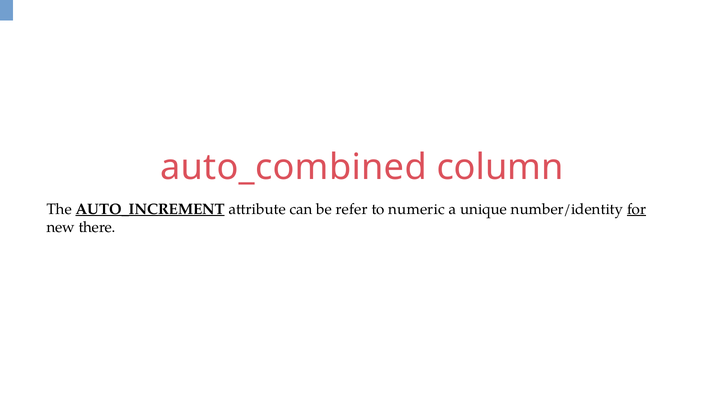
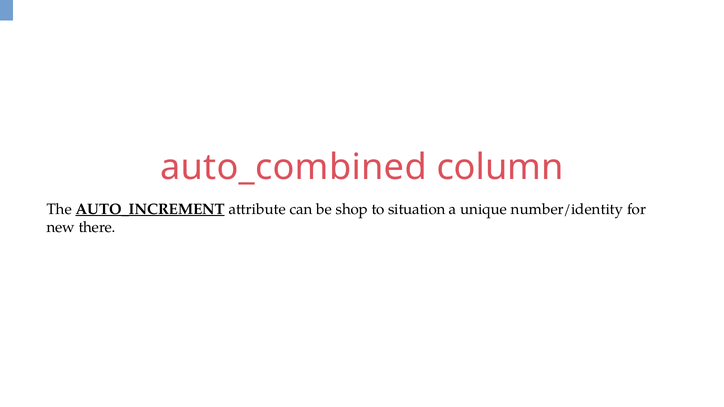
refer: refer -> shop
numeric: numeric -> situation
for underline: present -> none
